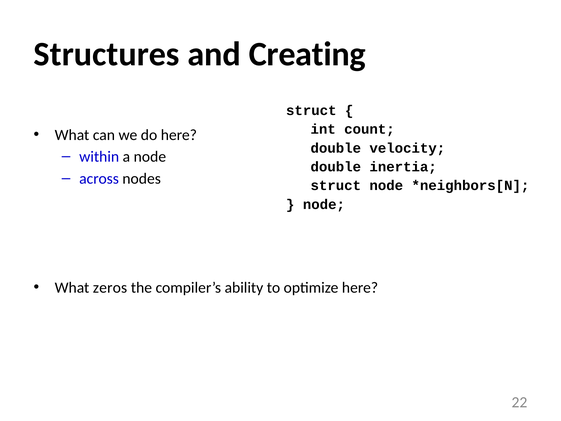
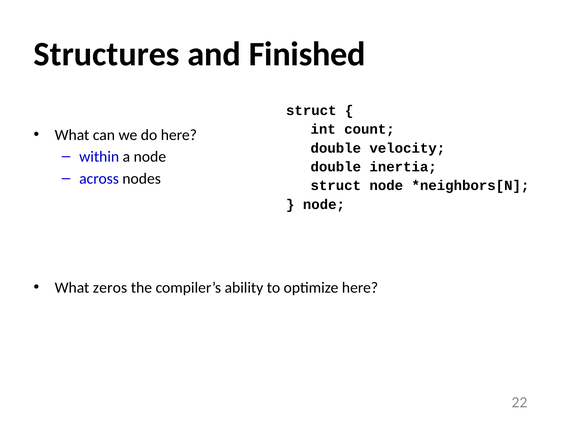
Creating: Creating -> Finished
